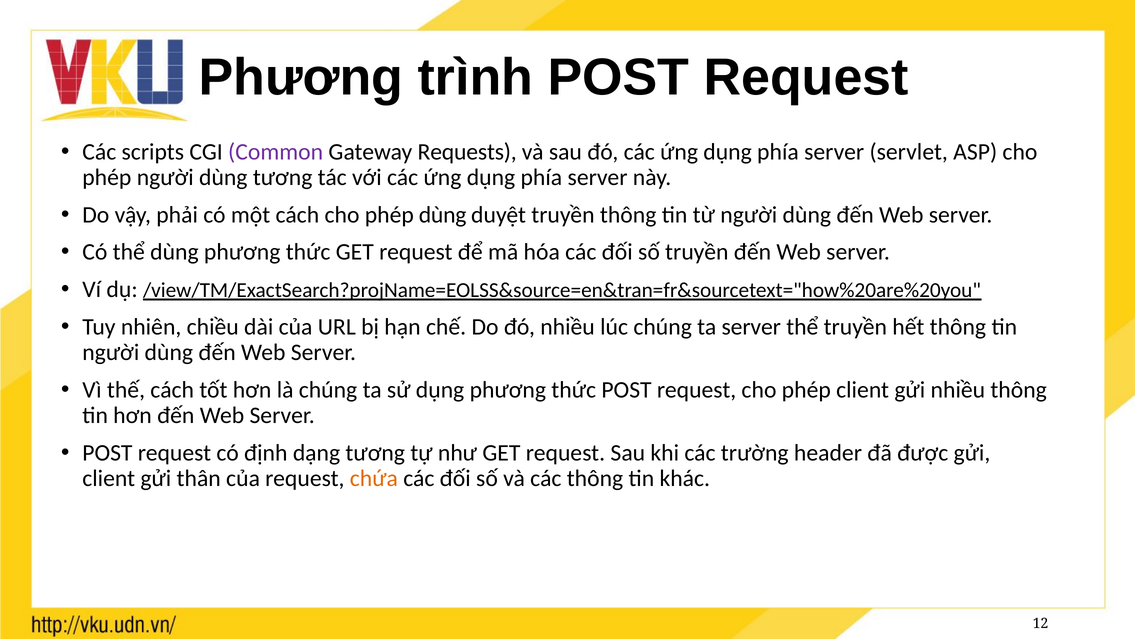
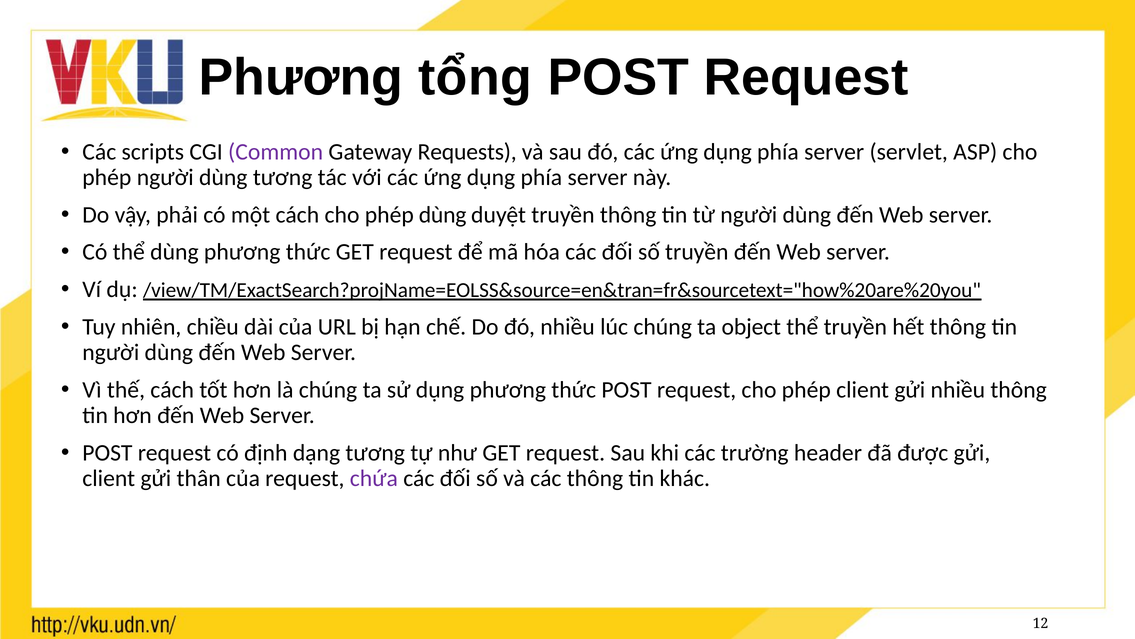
trình: trình -> tổng
ta server: server -> object
chứa colour: orange -> purple
